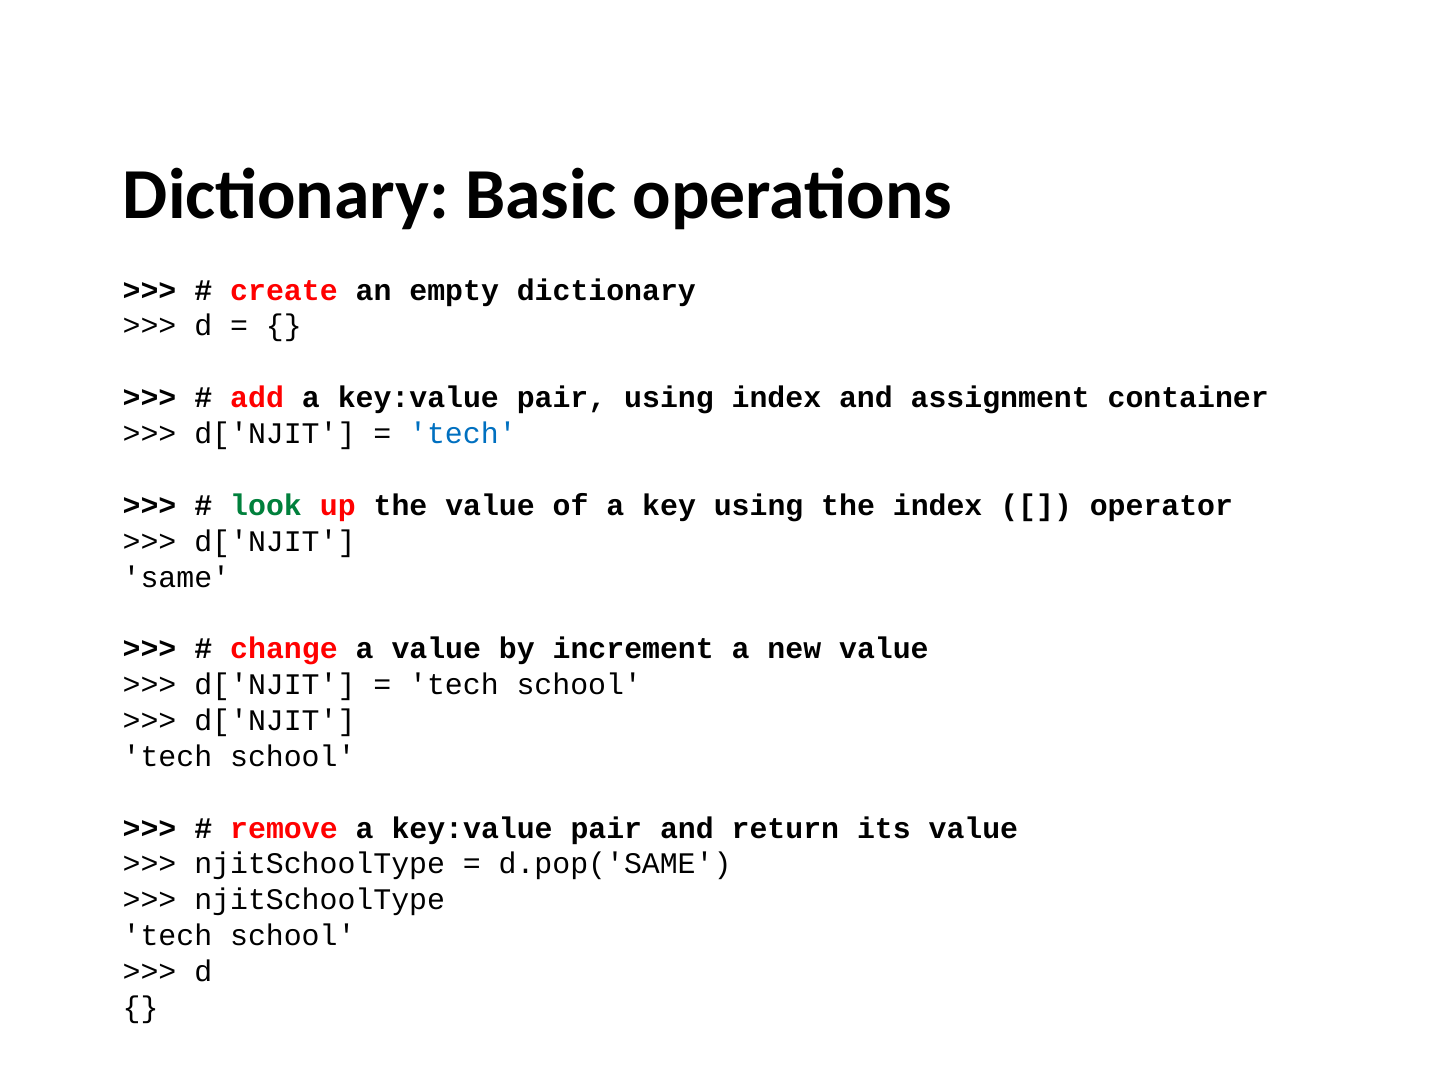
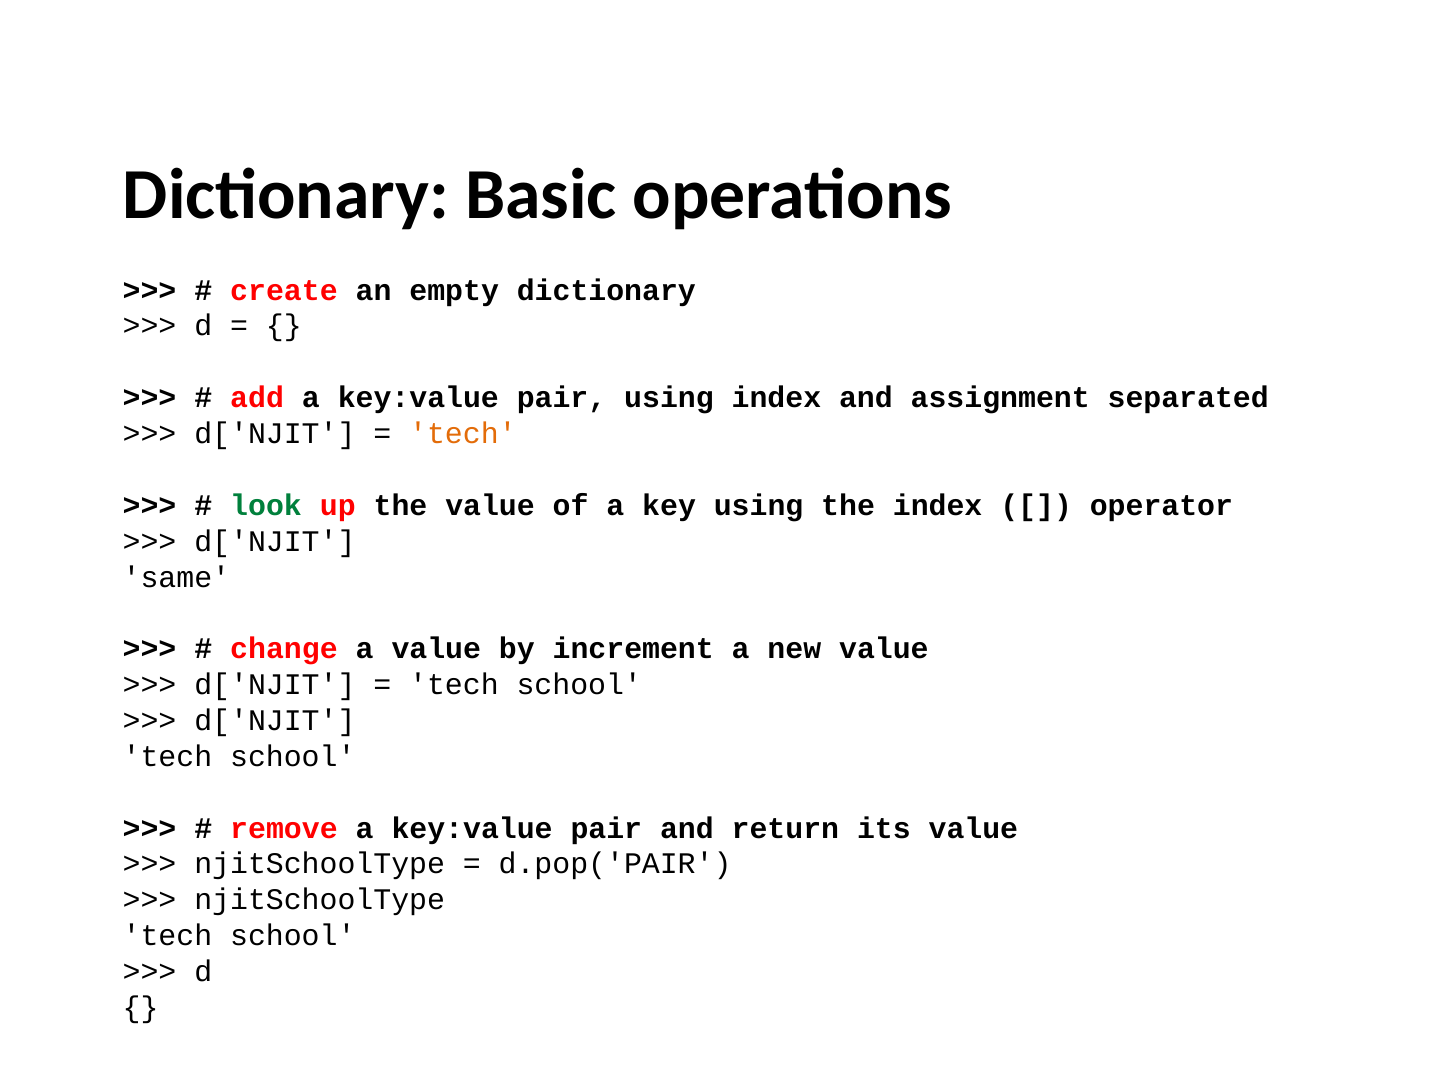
container: container -> separated
tech at (463, 433) colour: blue -> orange
d.pop('SAME: d.pop('SAME -> d.pop('PAIR
